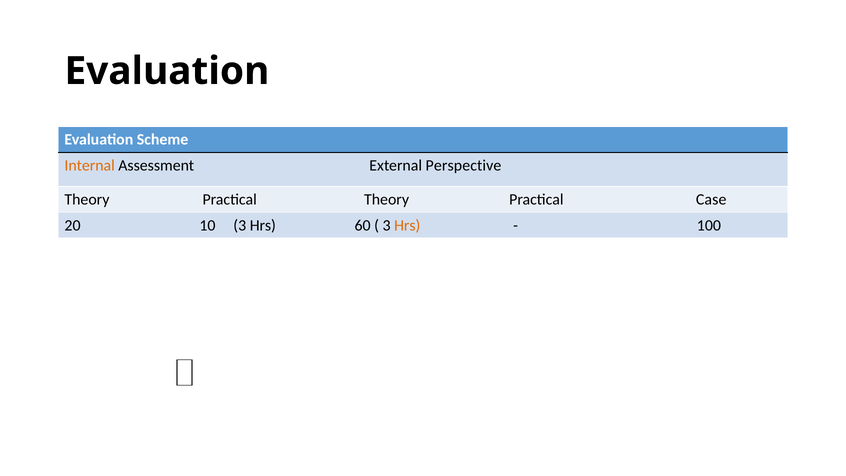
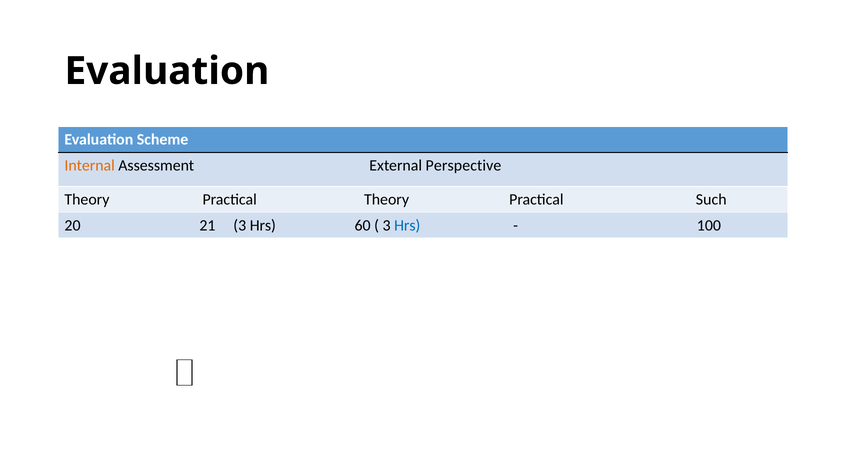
Case: Case -> Such
10: 10 -> 21
Hrs at (407, 225) colour: orange -> blue
